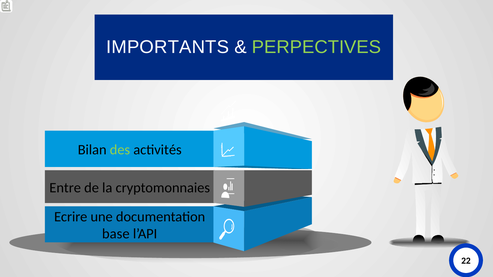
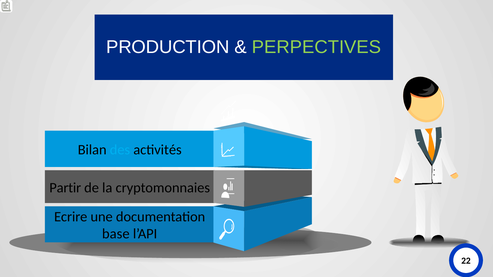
IMPORTANTS: IMPORTANTS -> PRODUCTION
des colour: light green -> light blue
Entre: Entre -> Partir
